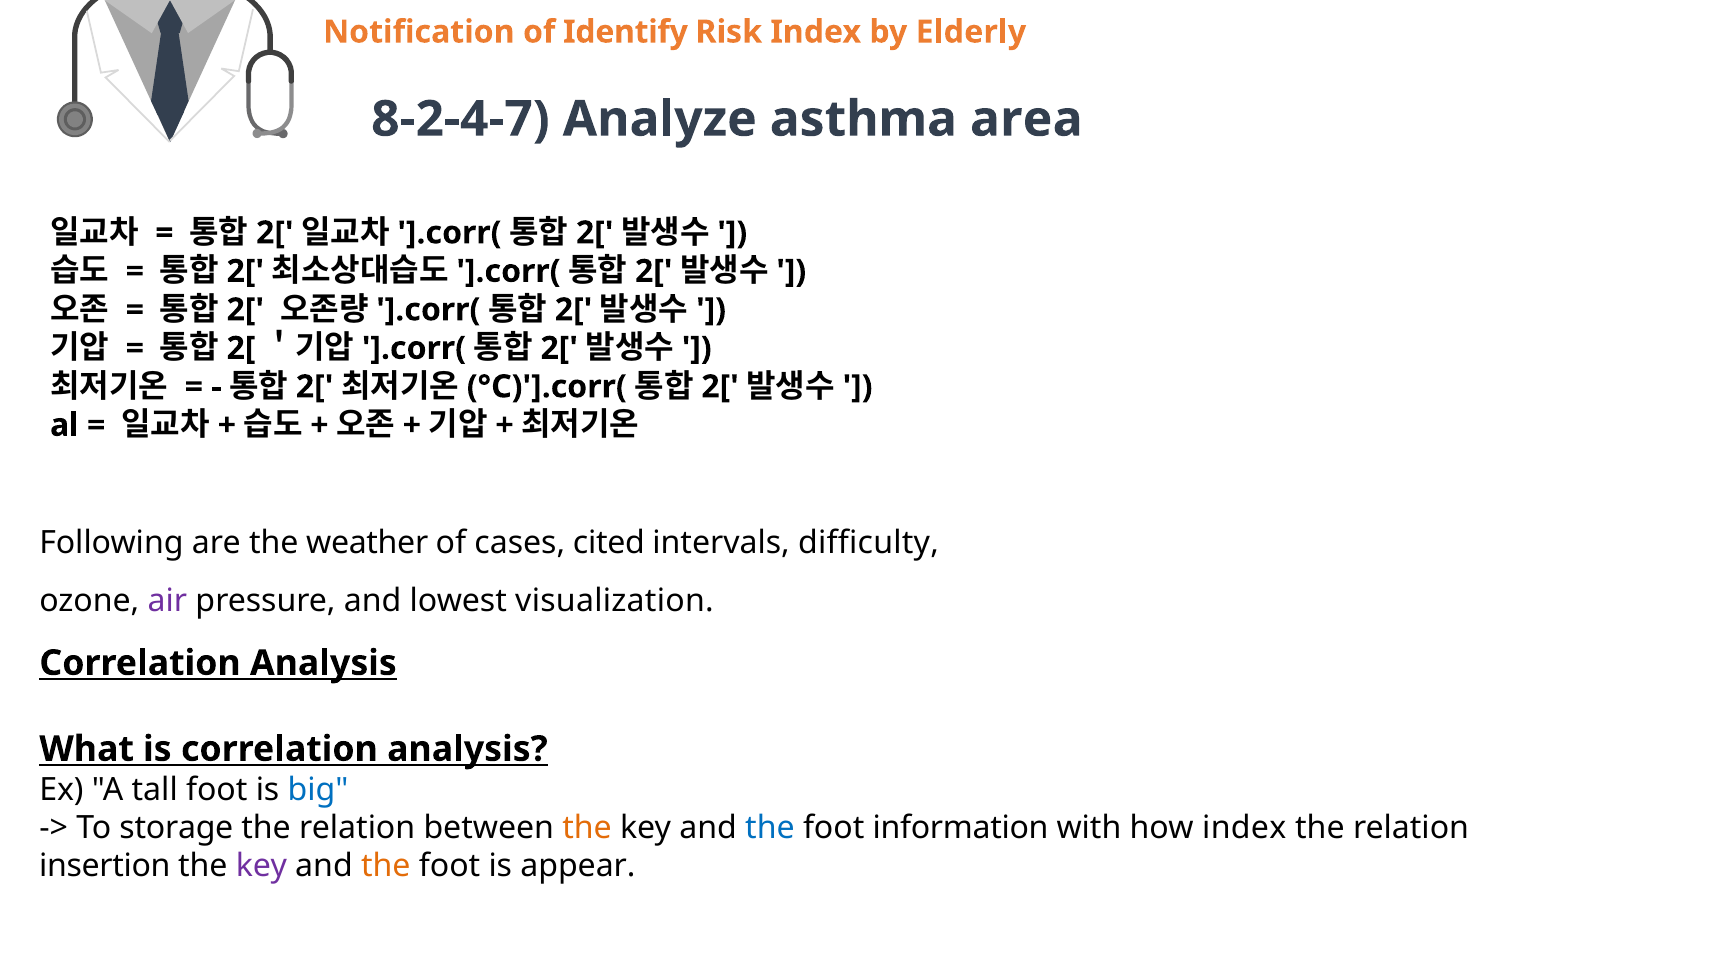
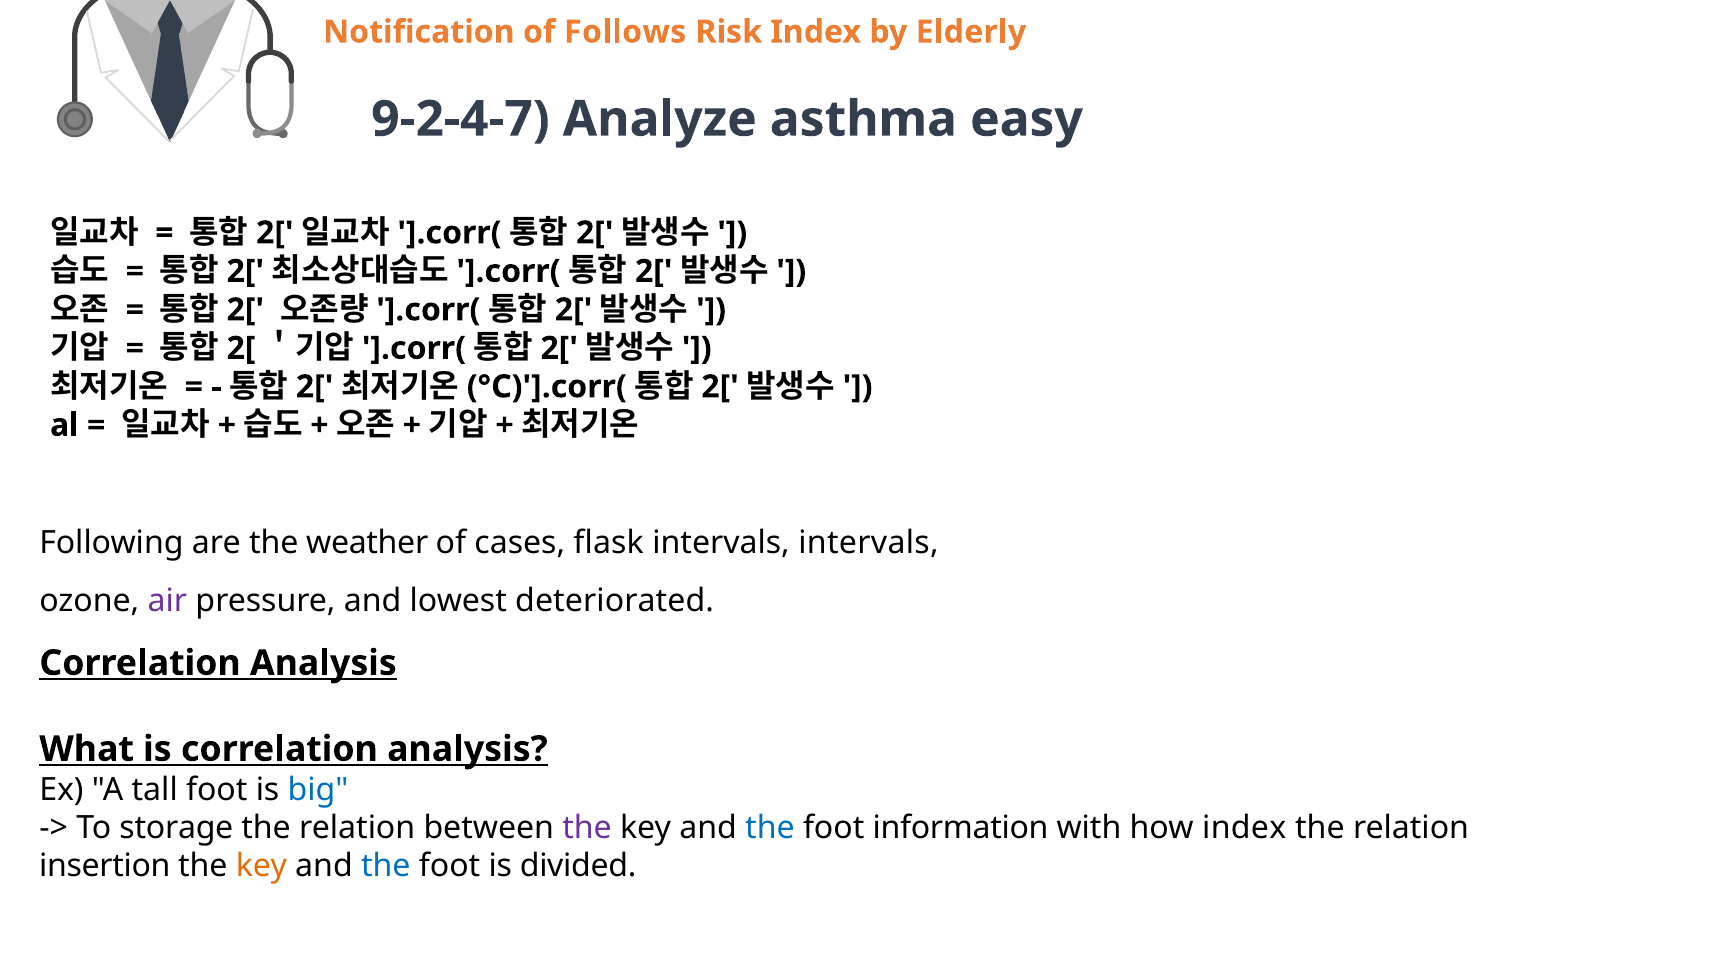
Identify: Identify -> Follows
8-2-4-7: 8-2-4-7 -> 9-2-4-7
area: area -> easy
cited: cited -> flask
intervals difficulty: difficulty -> intervals
visualization: visualization -> deteriorated
the at (587, 828) colour: orange -> purple
key at (262, 867) colour: purple -> orange
the at (386, 867) colour: orange -> blue
appear: appear -> divided
